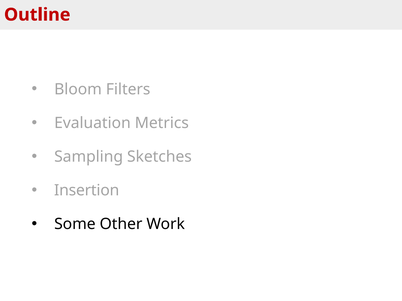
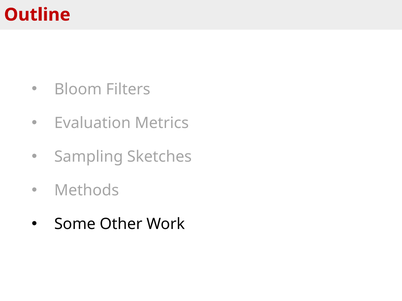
Insertion: Insertion -> Methods
